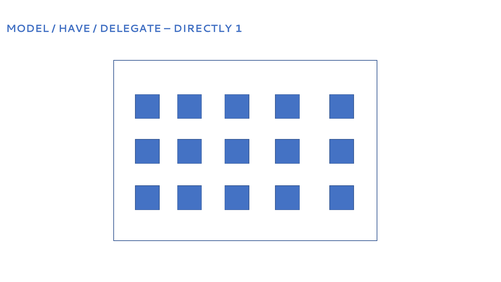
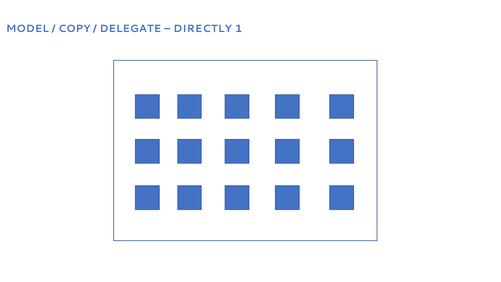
HAVE: HAVE -> COPY
